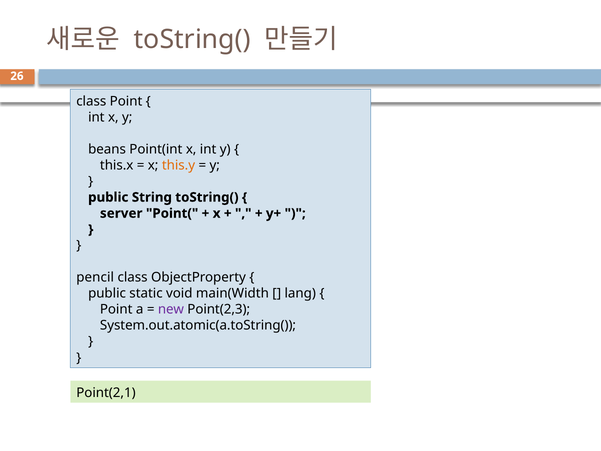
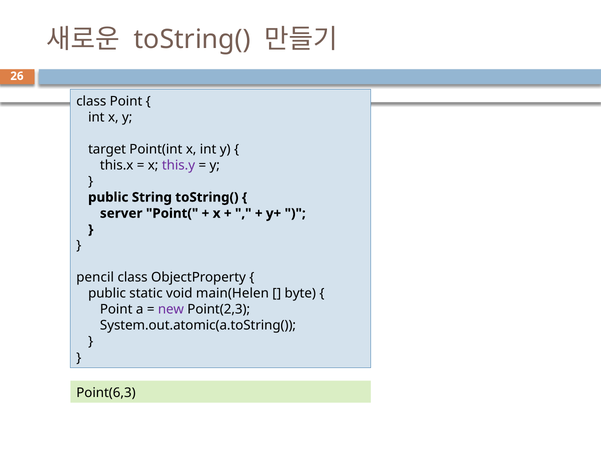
beans: beans -> target
this.y colour: orange -> purple
main(Width: main(Width -> main(Helen
lang: lang -> byte
Point(2,1: Point(2,1 -> Point(6,3
